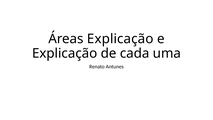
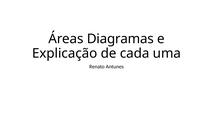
Áreas Explicação: Explicação -> Diagramas
